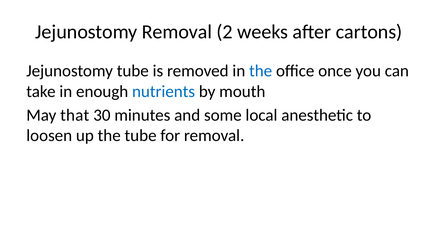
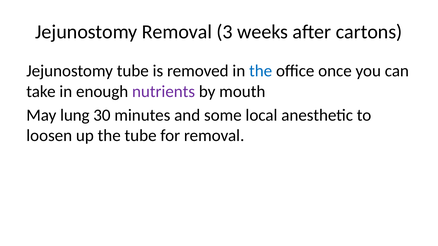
2: 2 -> 3
nutrients colour: blue -> purple
that: that -> lung
